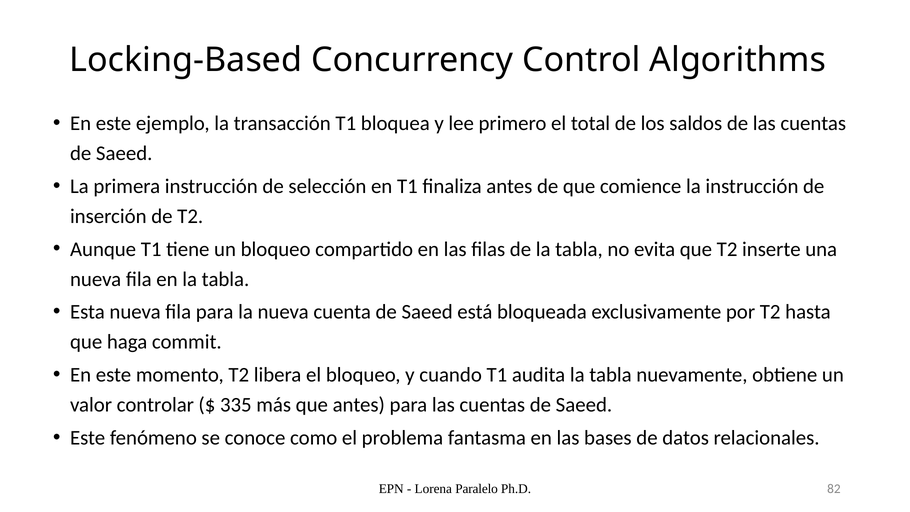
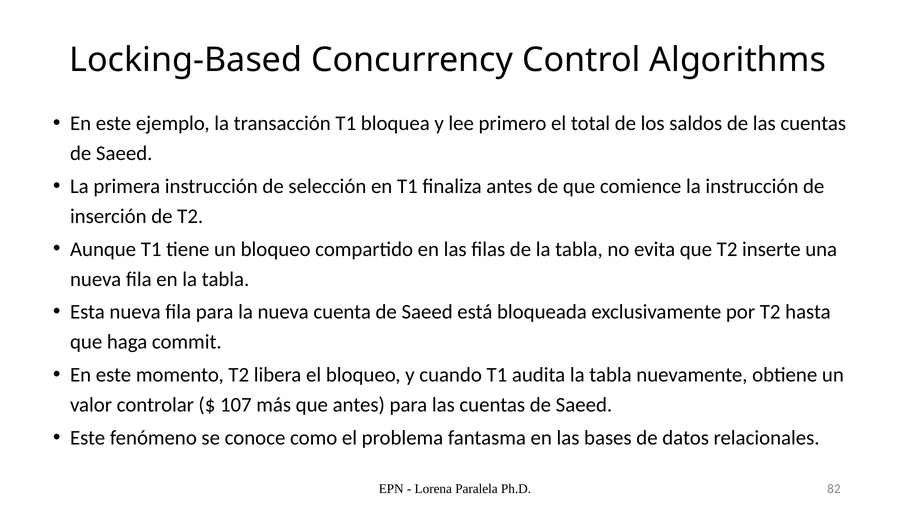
335: 335 -> 107
Paralelo: Paralelo -> Paralela
